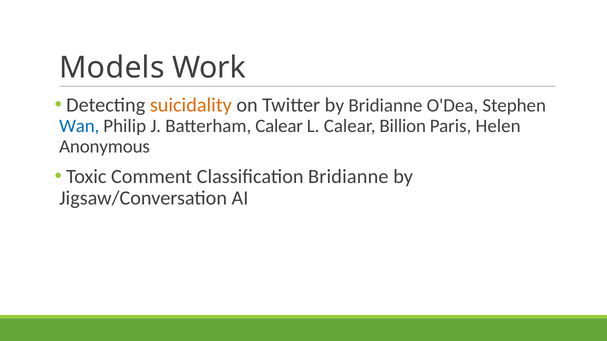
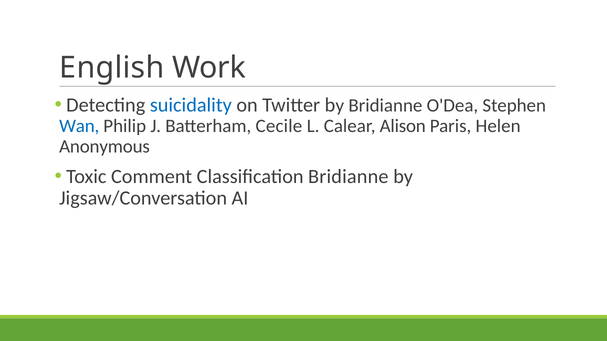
Models: Models -> English
suicidality colour: orange -> blue
Batterham Calear: Calear -> Cecile
Billion: Billion -> Alison
